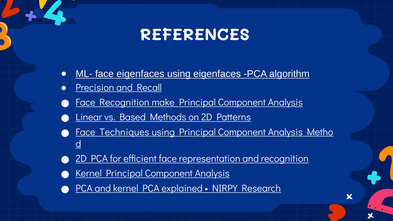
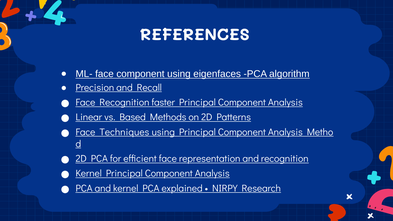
face eigenfaces: eigenfaces -> component
make: make -> faster
